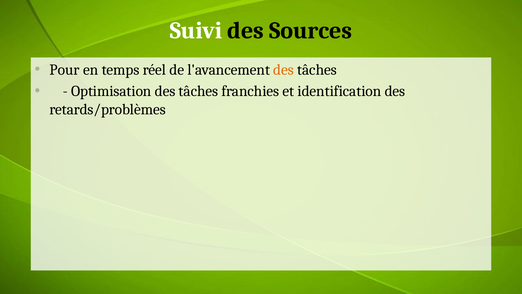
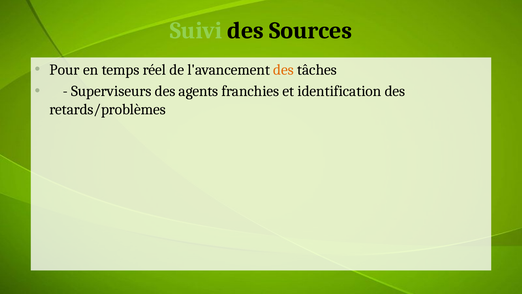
Suivi colour: white -> light green
Optimisation: Optimisation -> Superviseurs
tâches at (198, 91): tâches -> agents
